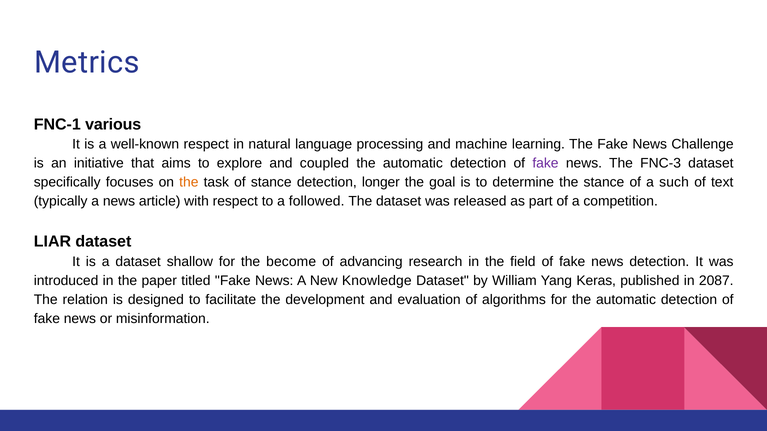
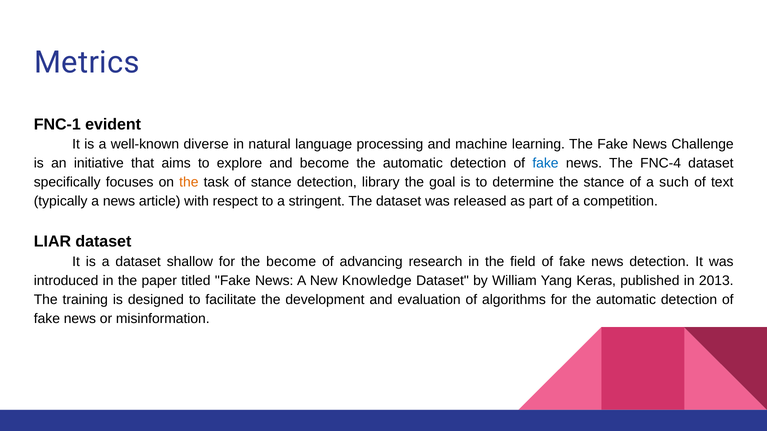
various: various -> evident
well-known respect: respect -> diverse
and coupled: coupled -> become
fake at (545, 164) colour: purple -> blue
FNC-3: FNC-3 -> FNC-4
longer: longer -> library
followed: followed -> stringent
2087: 2087 -> 2013
relation: relation -> training
